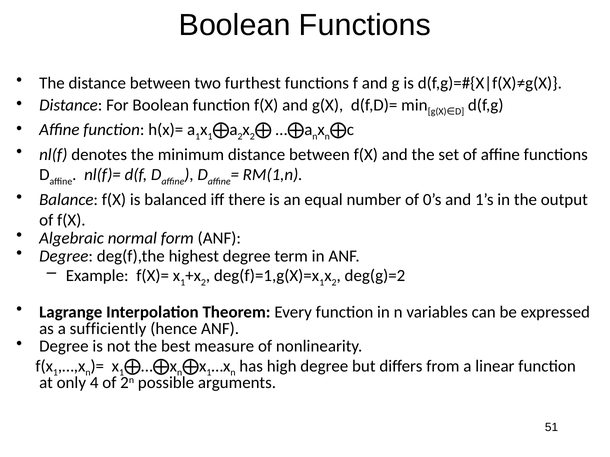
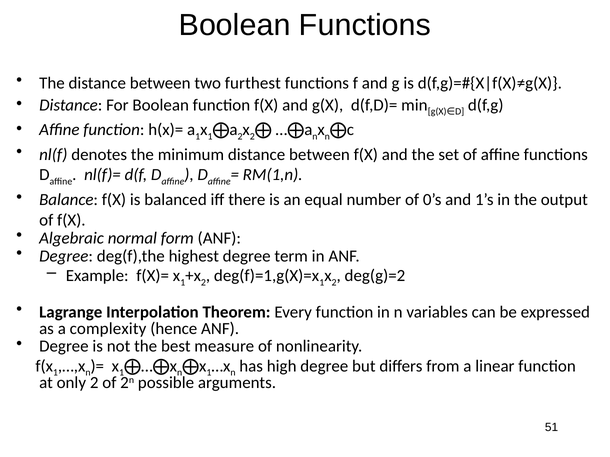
sufficiently: sufficiently -> complexity
only 4: 4 -> 2
